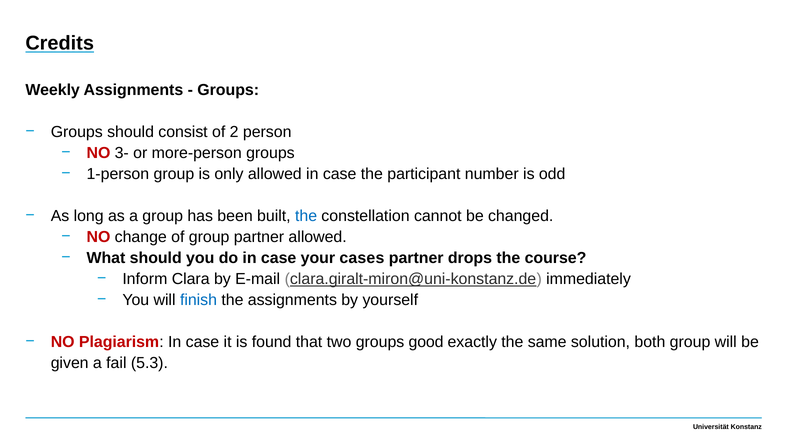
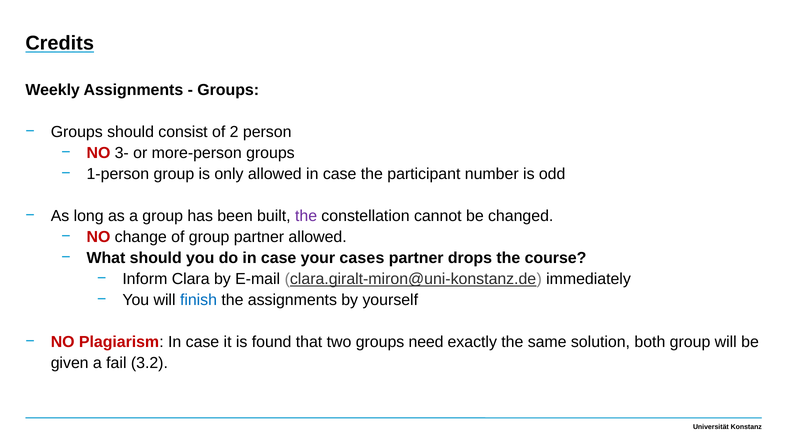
the at (306, 216) colour: blue -> purple
good: good -> need
5.3: 5.3 -> 3.2
